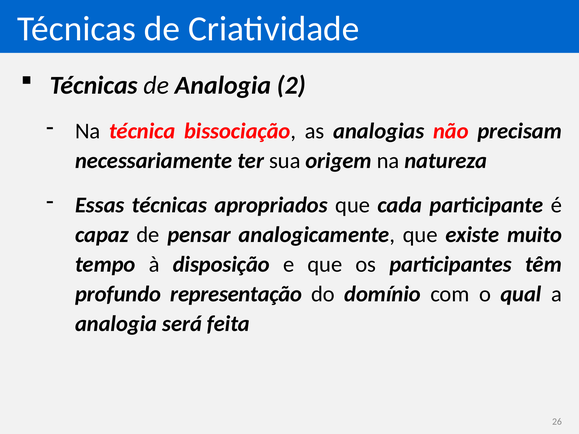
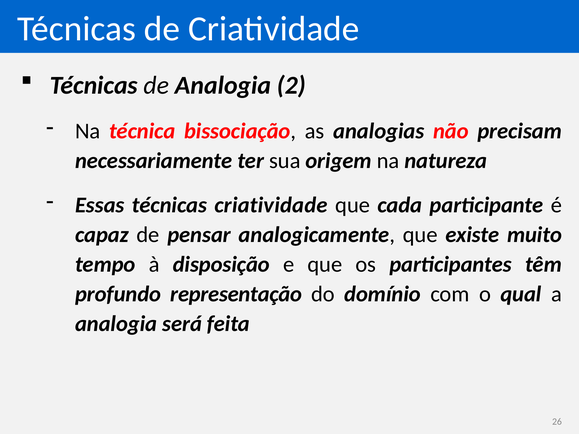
técnicas apropriados: apropriados -> criatividade
